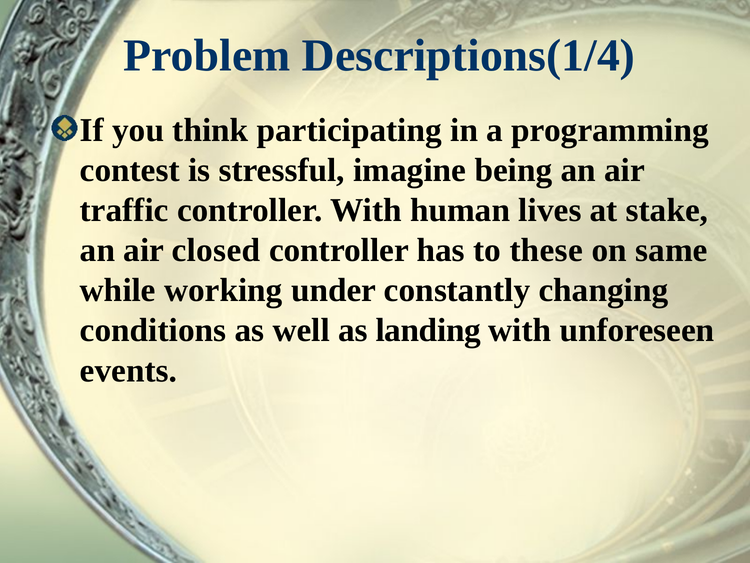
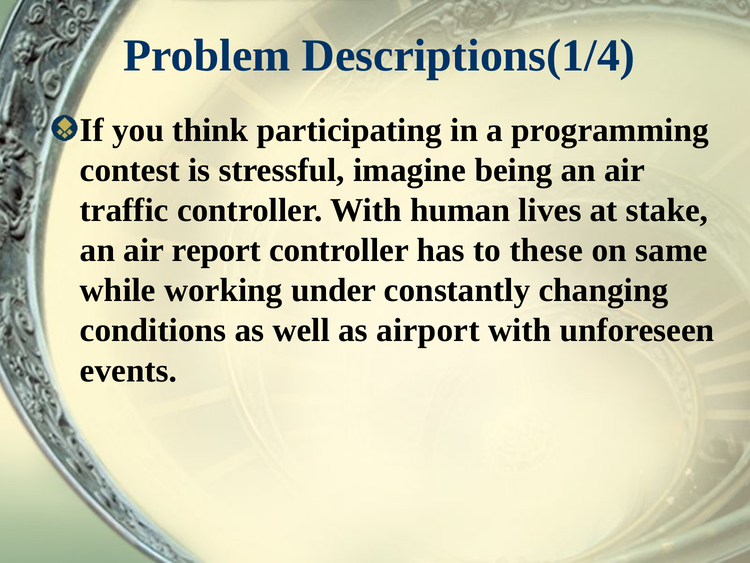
closed: closed -> report
landing: landing -> airport
